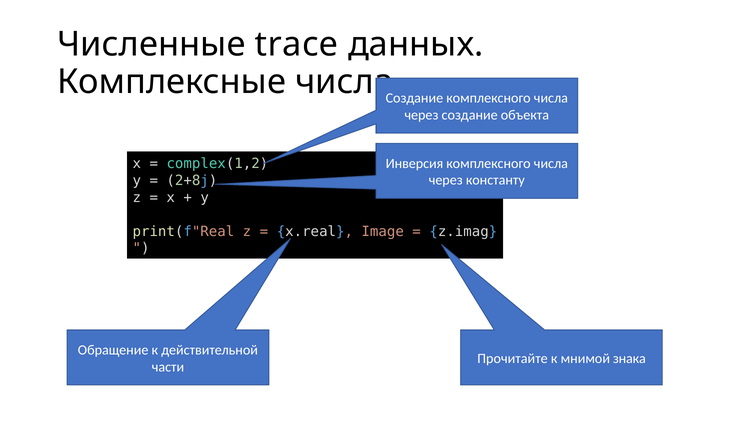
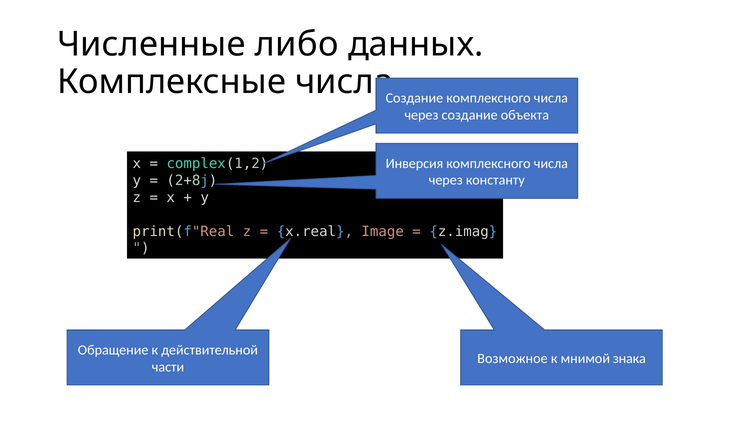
trace: trace -> либо
Прочитайте: Прочитайте -> Возможное
